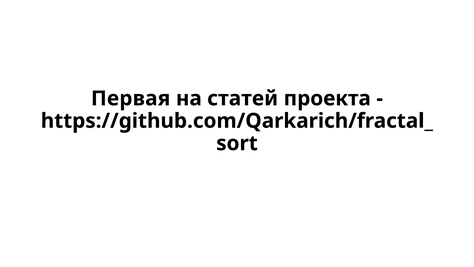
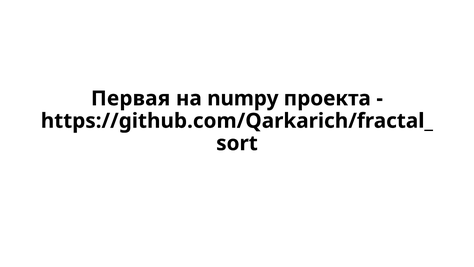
статей: статей -> numpy
